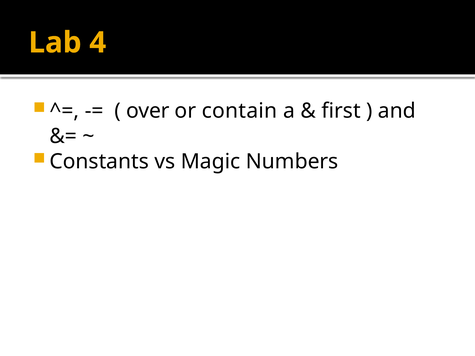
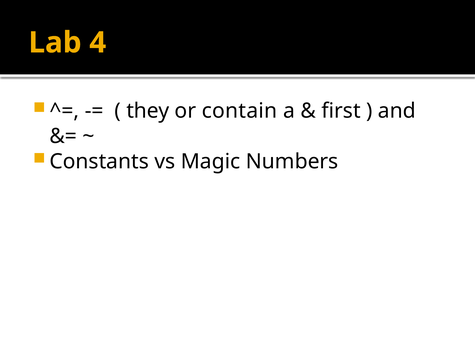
over: over -> they
